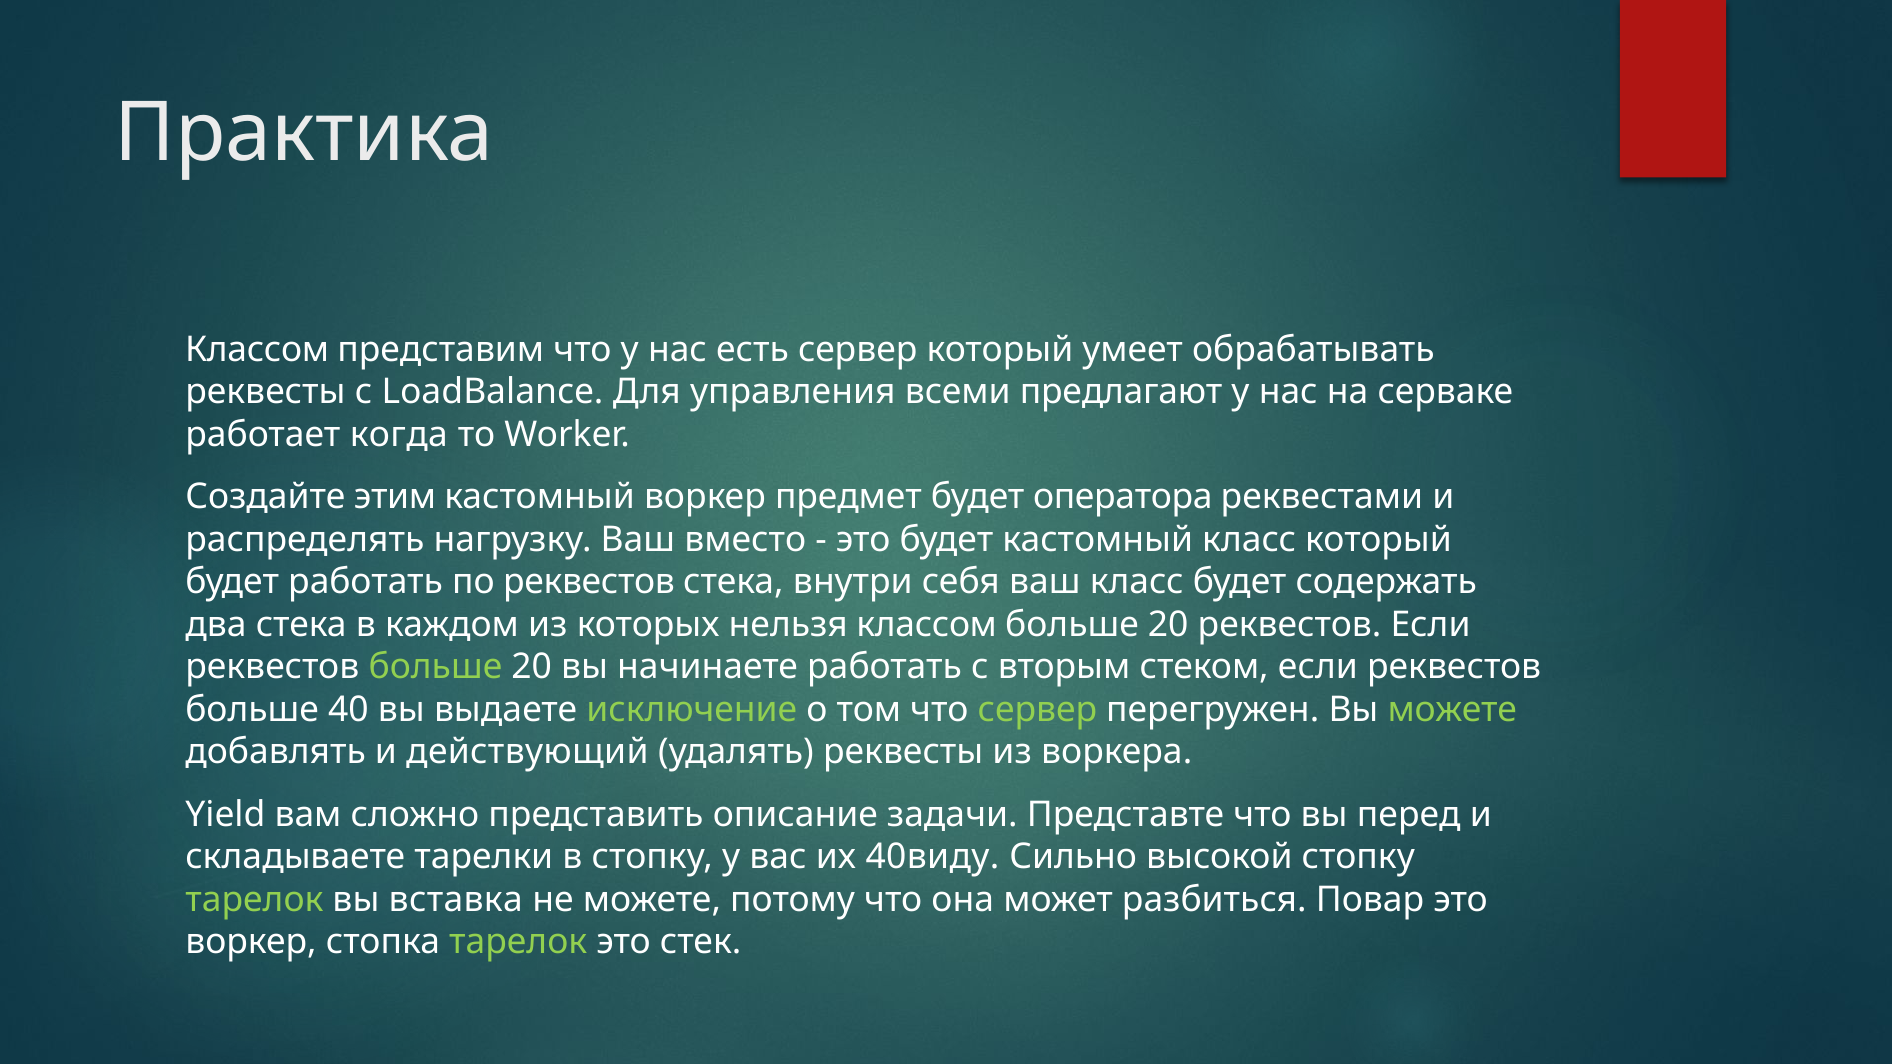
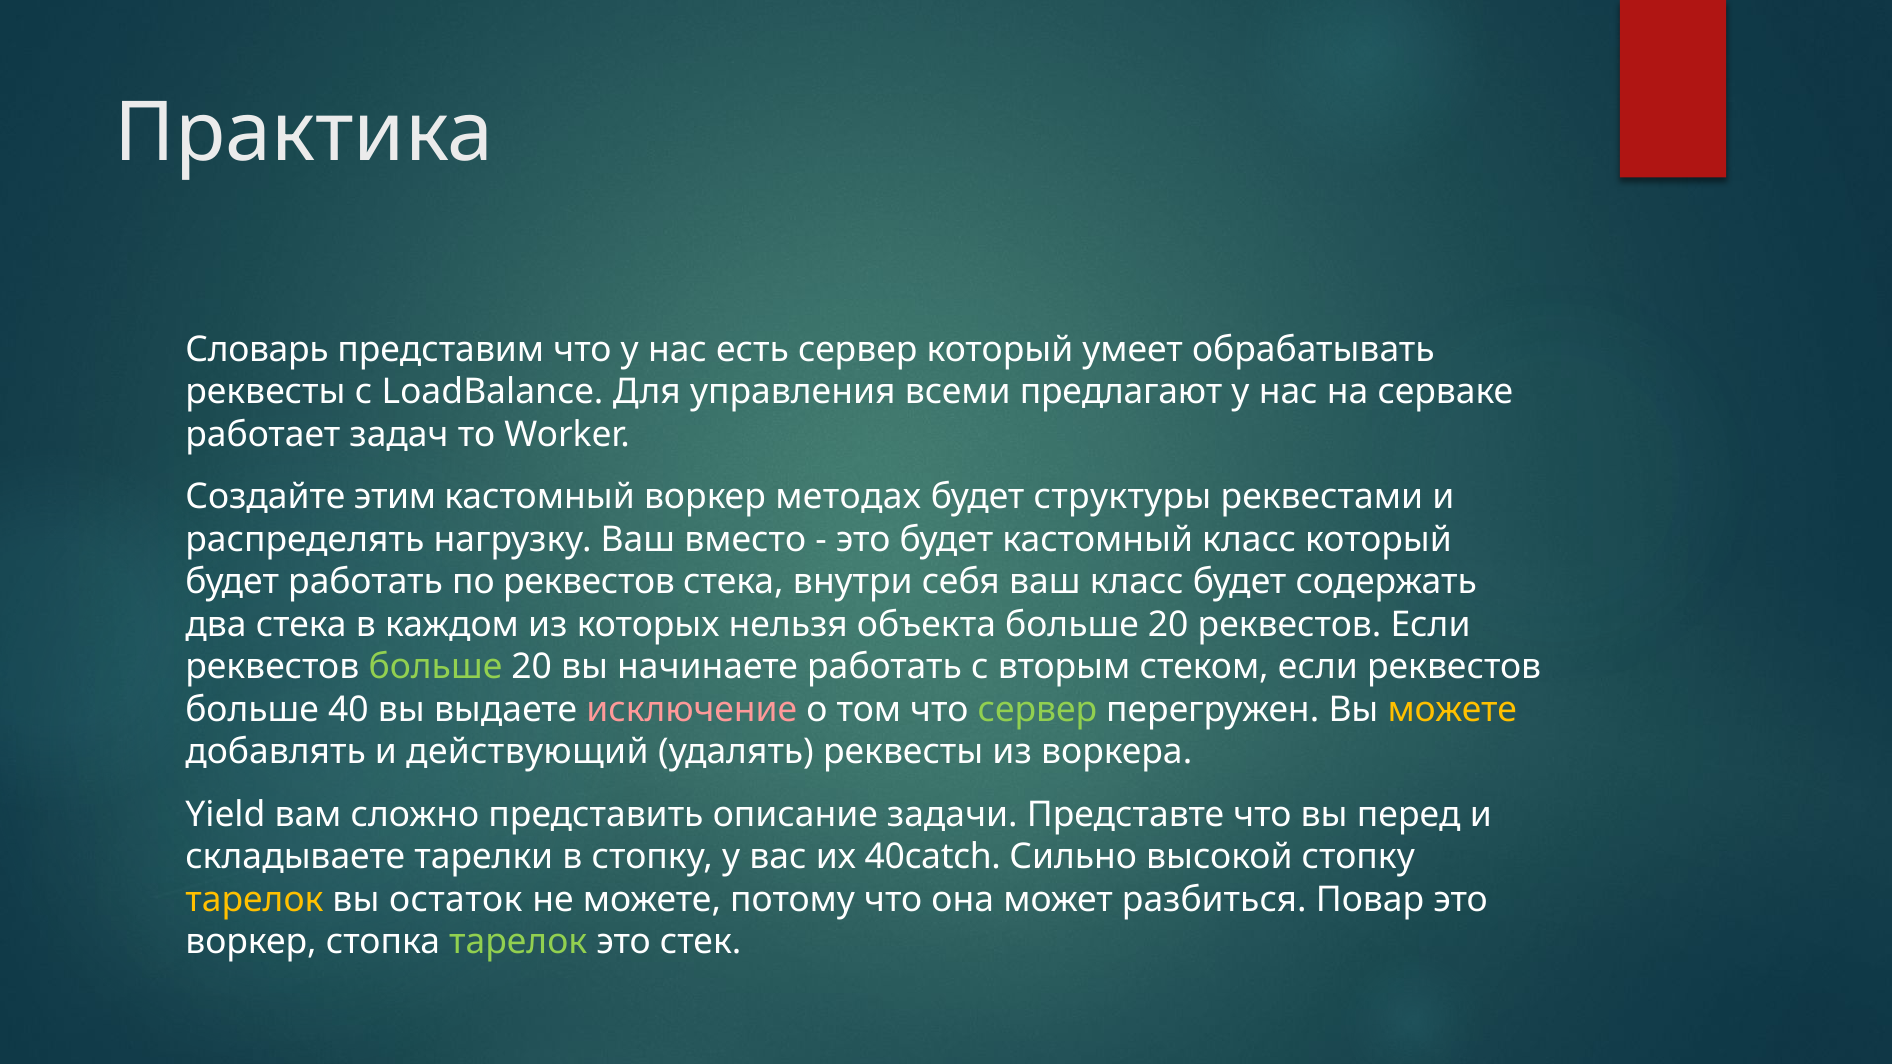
Классом at (257, 349): Классом -> Словарь
когда: когда -> задач
предмет: предмет -> методах
оператора: оператора -> структуры
нельзя классом: классом -> объекта
исключение colour: light green -> pink
можете at (1452, 710) colour: light green -> yellow
40виду: 40виду -> 40catch
тарелок at (254, 900) colour: light green -> yellow
вставка: вставка -> остаток
